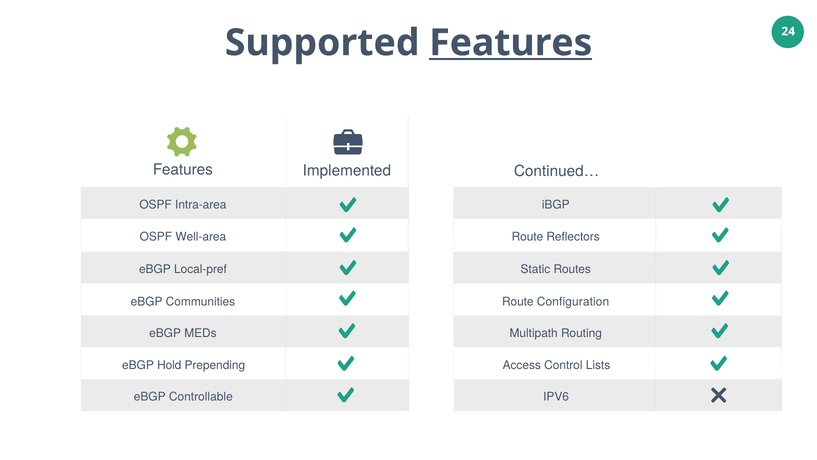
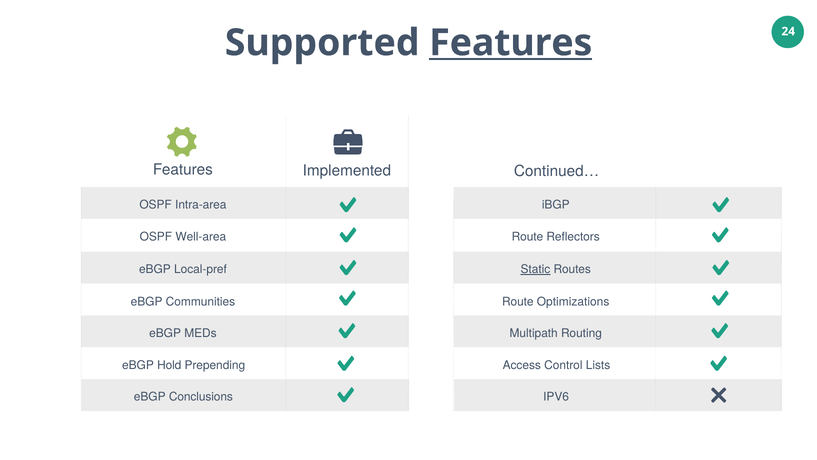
Static underline: none -> present
Configuration: Configuration -> Optimizations
Controllable: Controllable -> Conclusions
